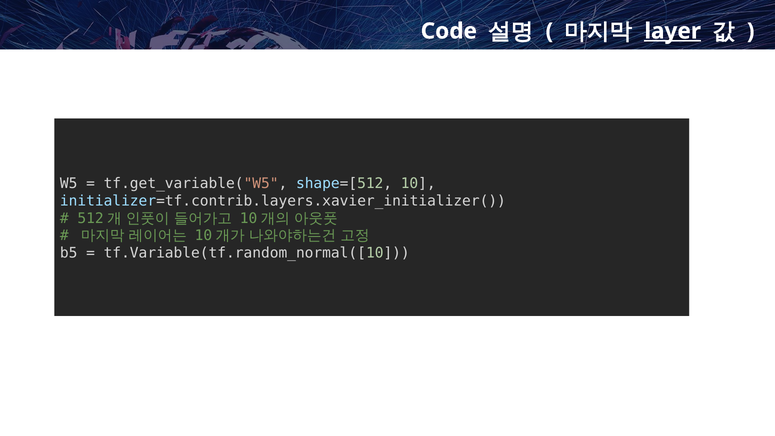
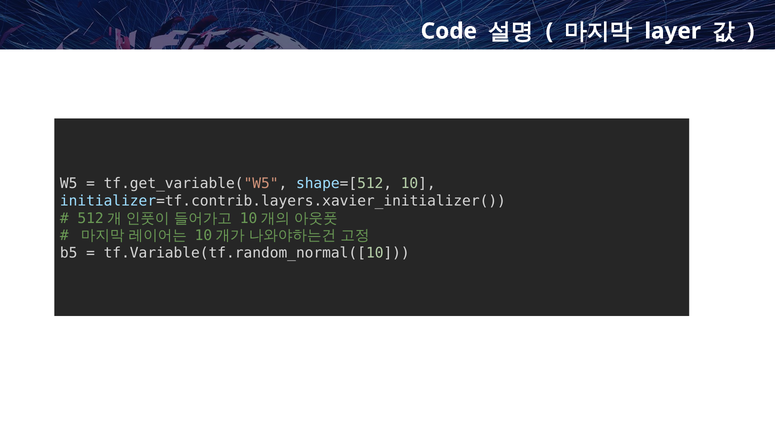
layer underline: present -> none
